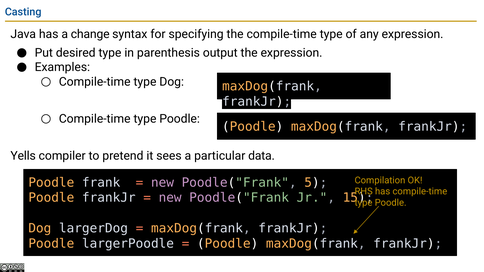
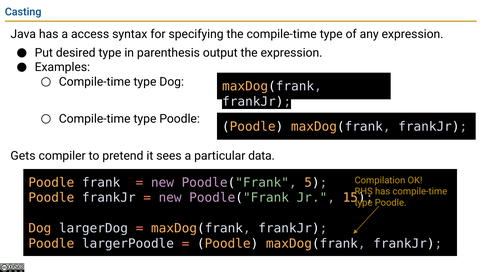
change: change -> access
Yells: Yells -> Gets
